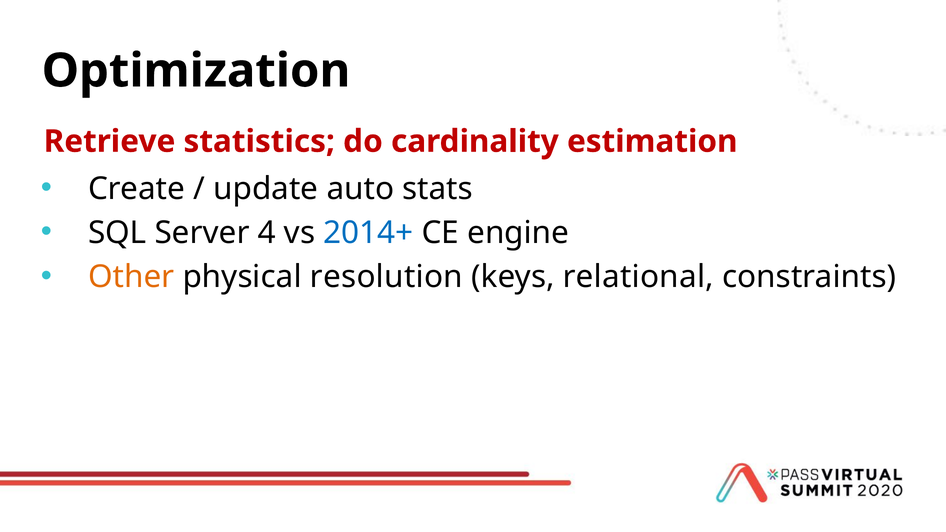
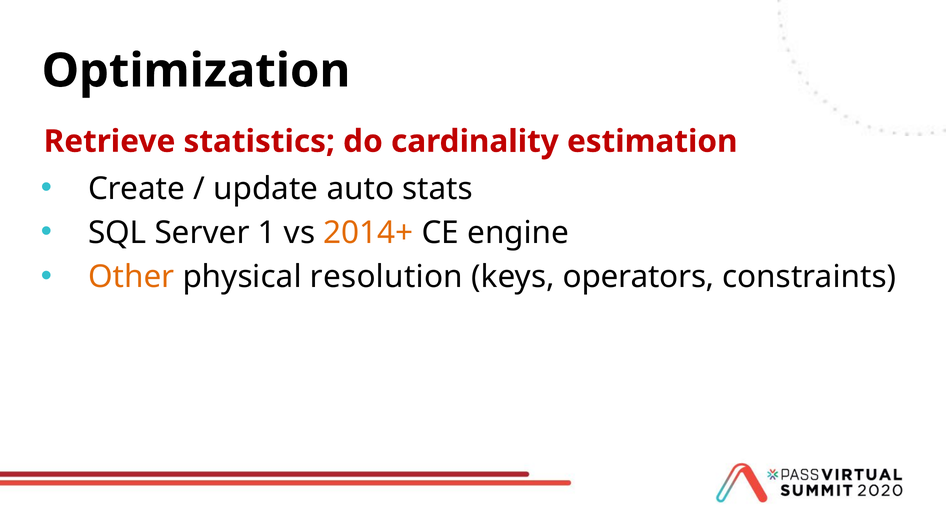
4: 4 -> 1
2014+ colour: blue -> orange
relational: relational -> operators
